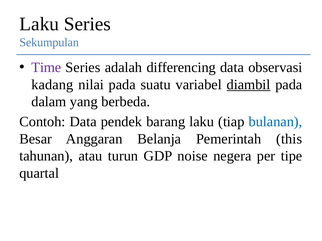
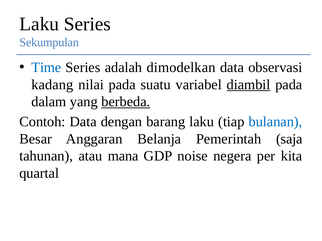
Time colour: purple -> blue
differencing: differencing -> dimodelkan
berbeda underline: none -> present
pendek: pendek -> dengan
this: this -> saja
turun: turun -> mana
tipe: tipe -> kita
